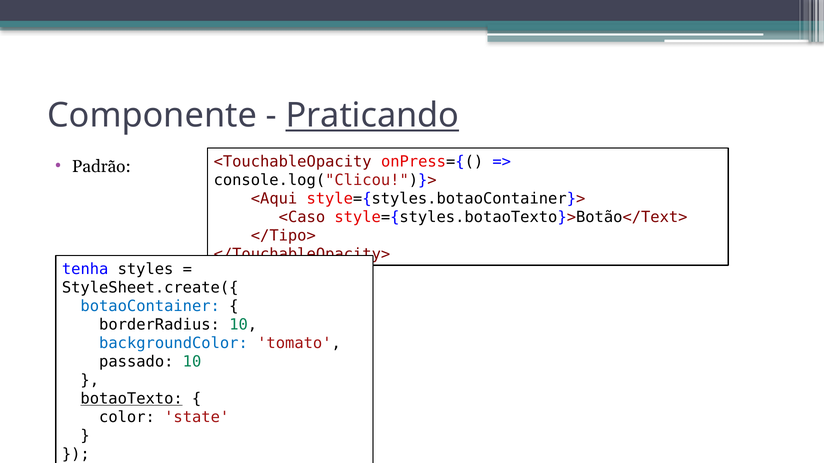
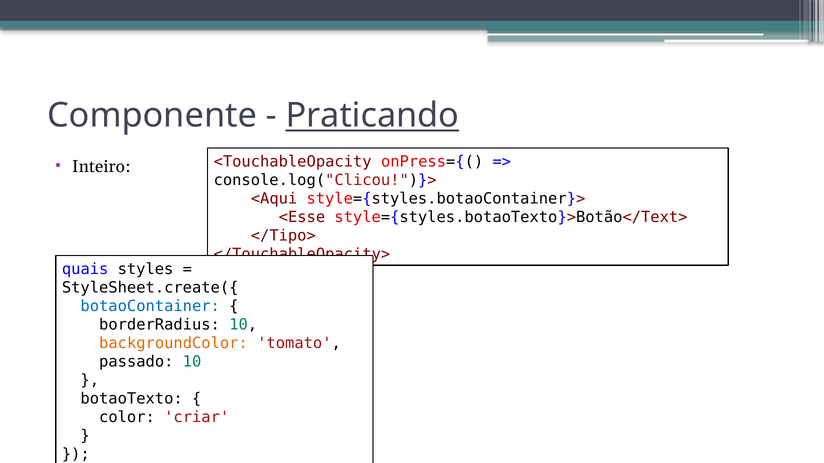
Padrão: Padrão -> Inteiro
<Caso: <Caso -> <Esse
tenha: tenha -> quais
backgroundColor colour: blue -> orange
botaoTexto underline: present -> none
state: state -> criar
